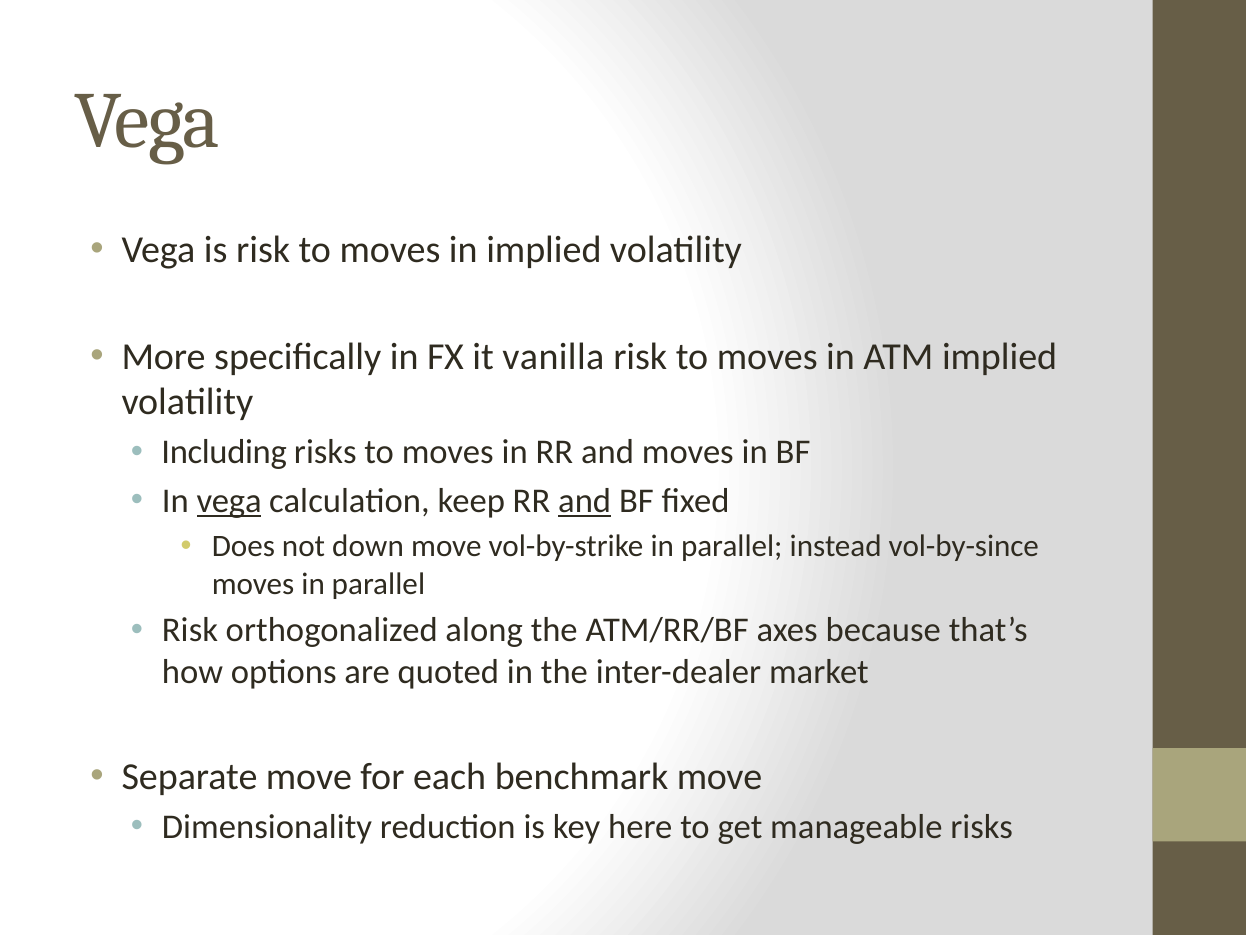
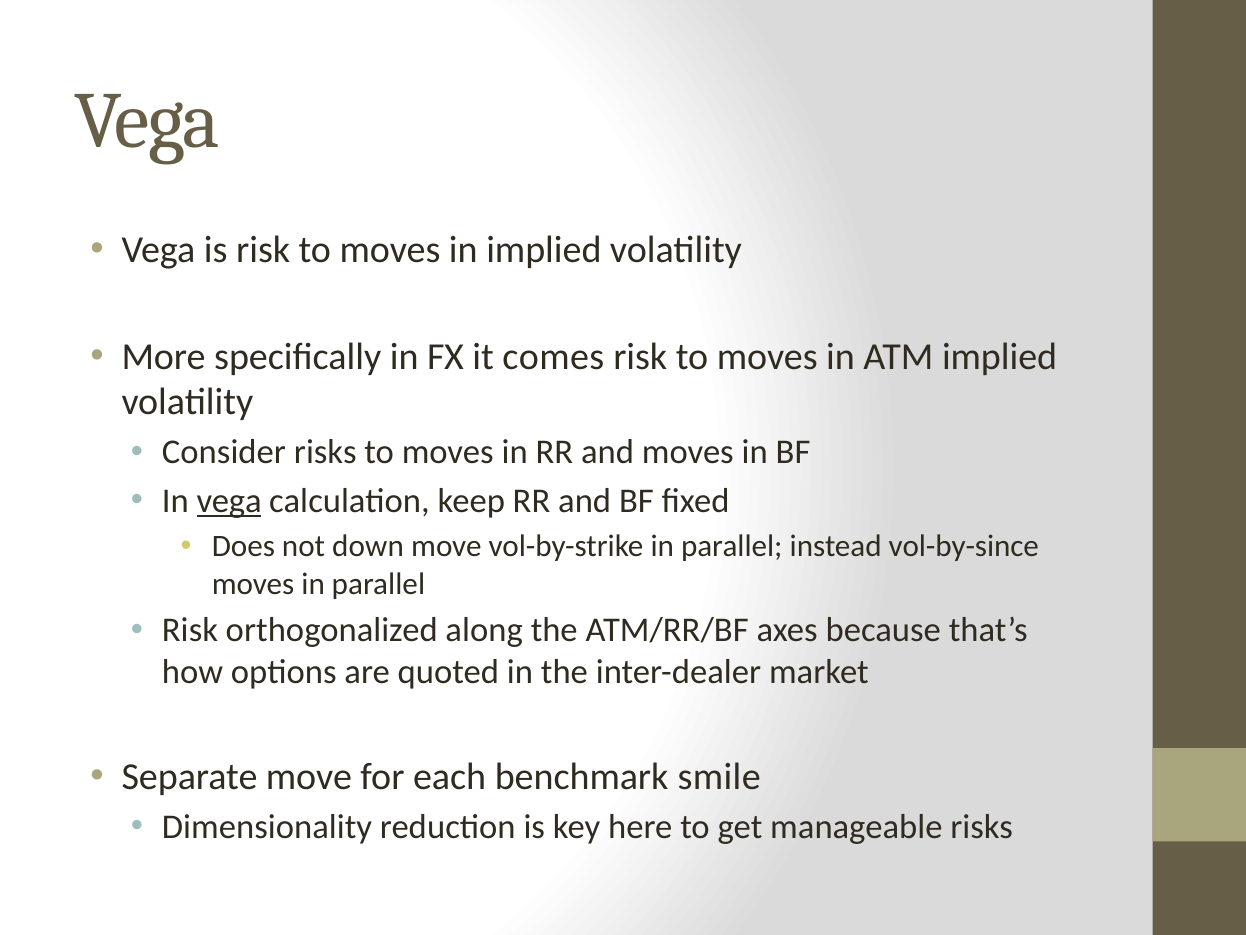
vanilla: vanilla -> comes
Including: Including -> Consider
and at (585, 501) underline: present -> none
benchmark move: move -> smile
